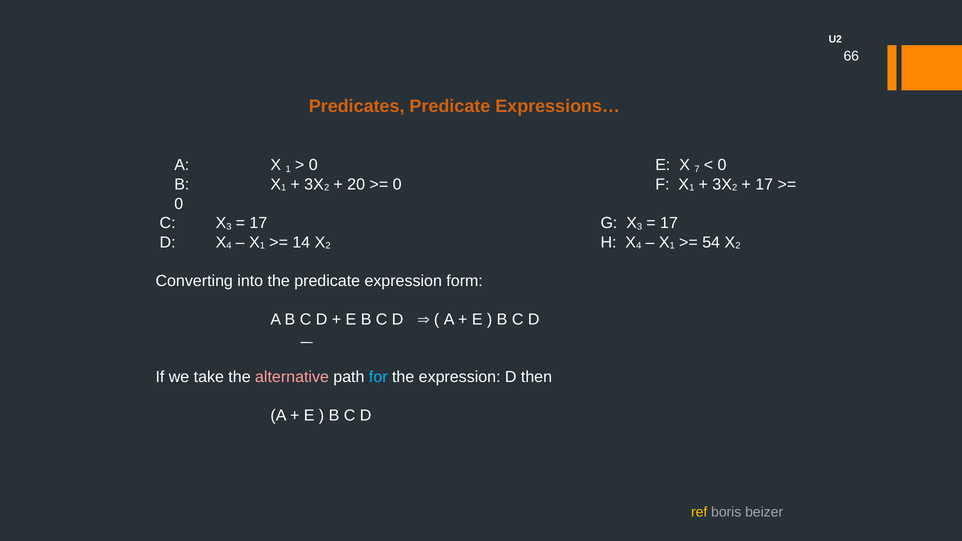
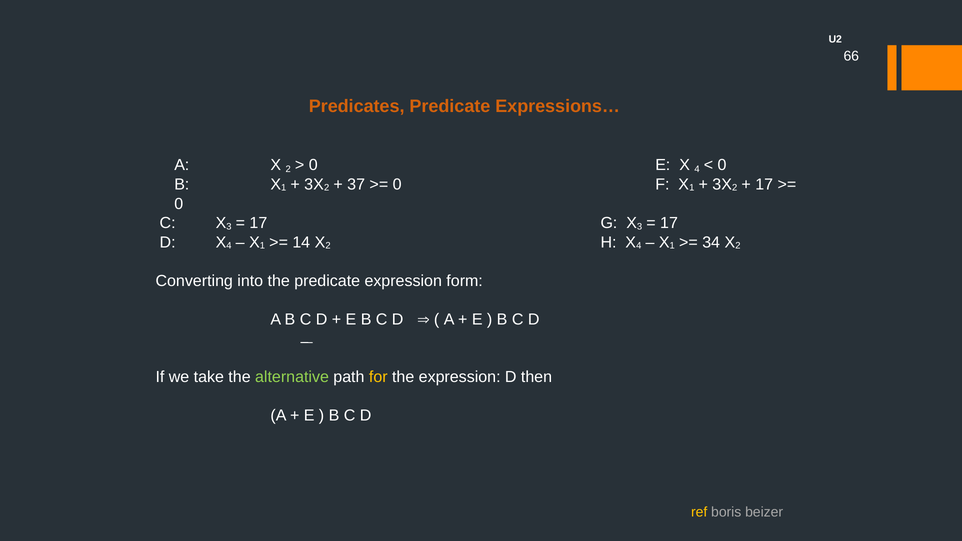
A X 1: 1 -> 2
E X 7: 7 -> 4
20: 20 -> 37
54: 54 -> 34
alternative colour: pink -> light green
for colour: light blue -> yellow
